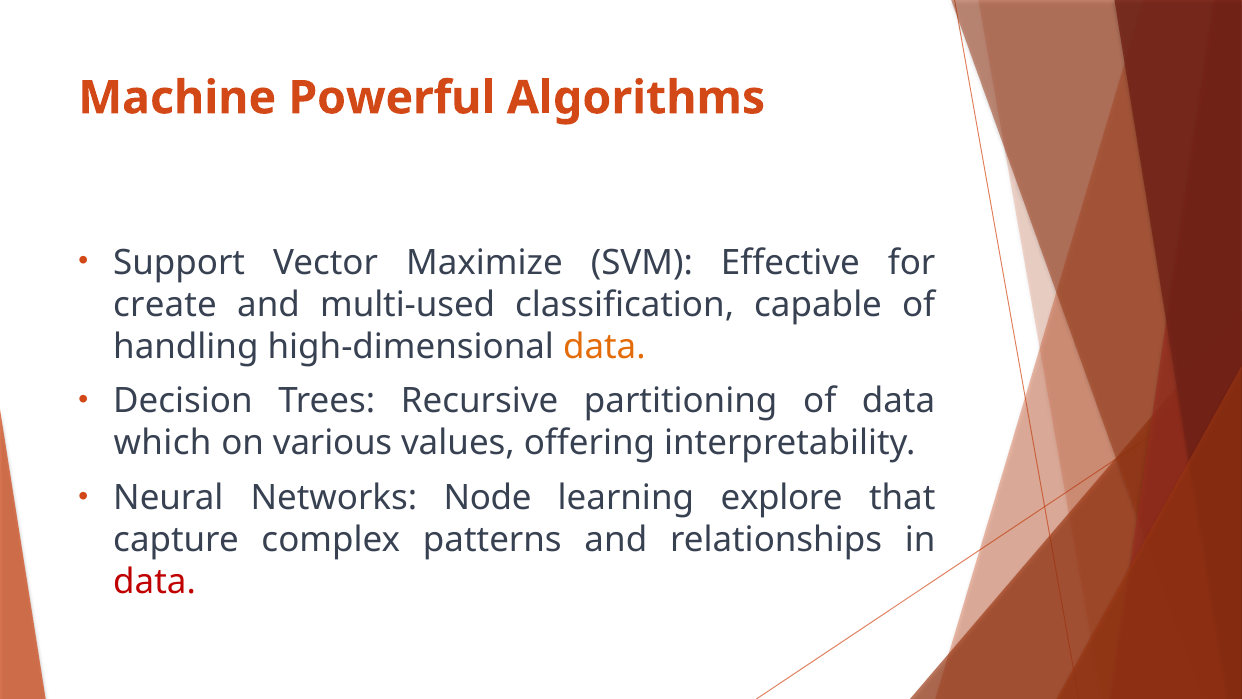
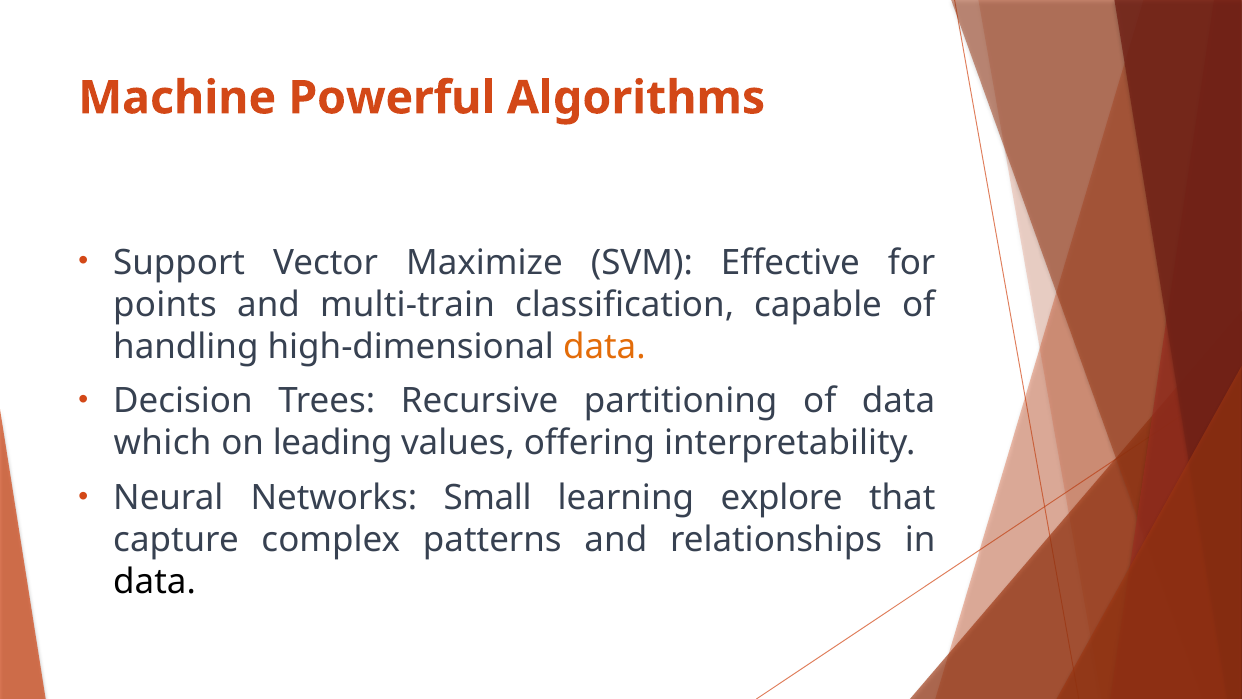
create: create -> points
multi-used: multi-used -> multi-train
various: various -> leading
Node: Node -> Small
data at (155, 582) colour: red -> black
